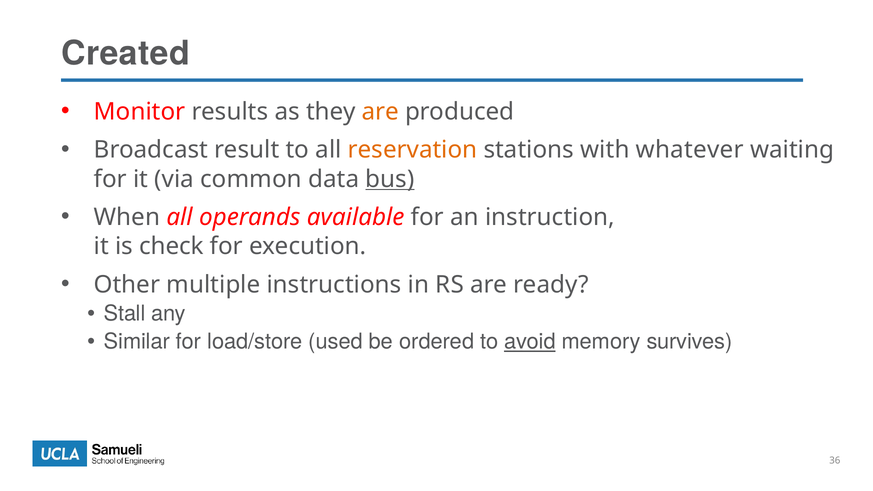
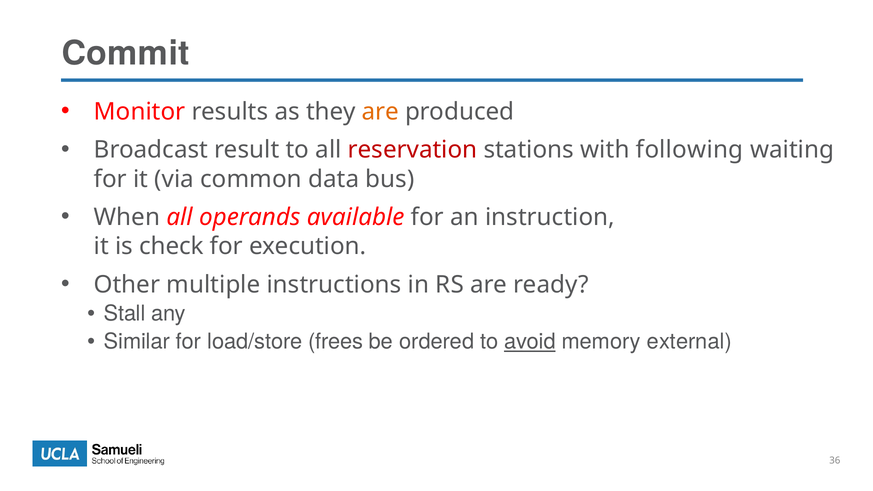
Created: Created -> Commit
reservation colour: orange -> red
whatever: whatever -> following
bus underline: present -> none
used: used -> frees
survives: survives -> external
